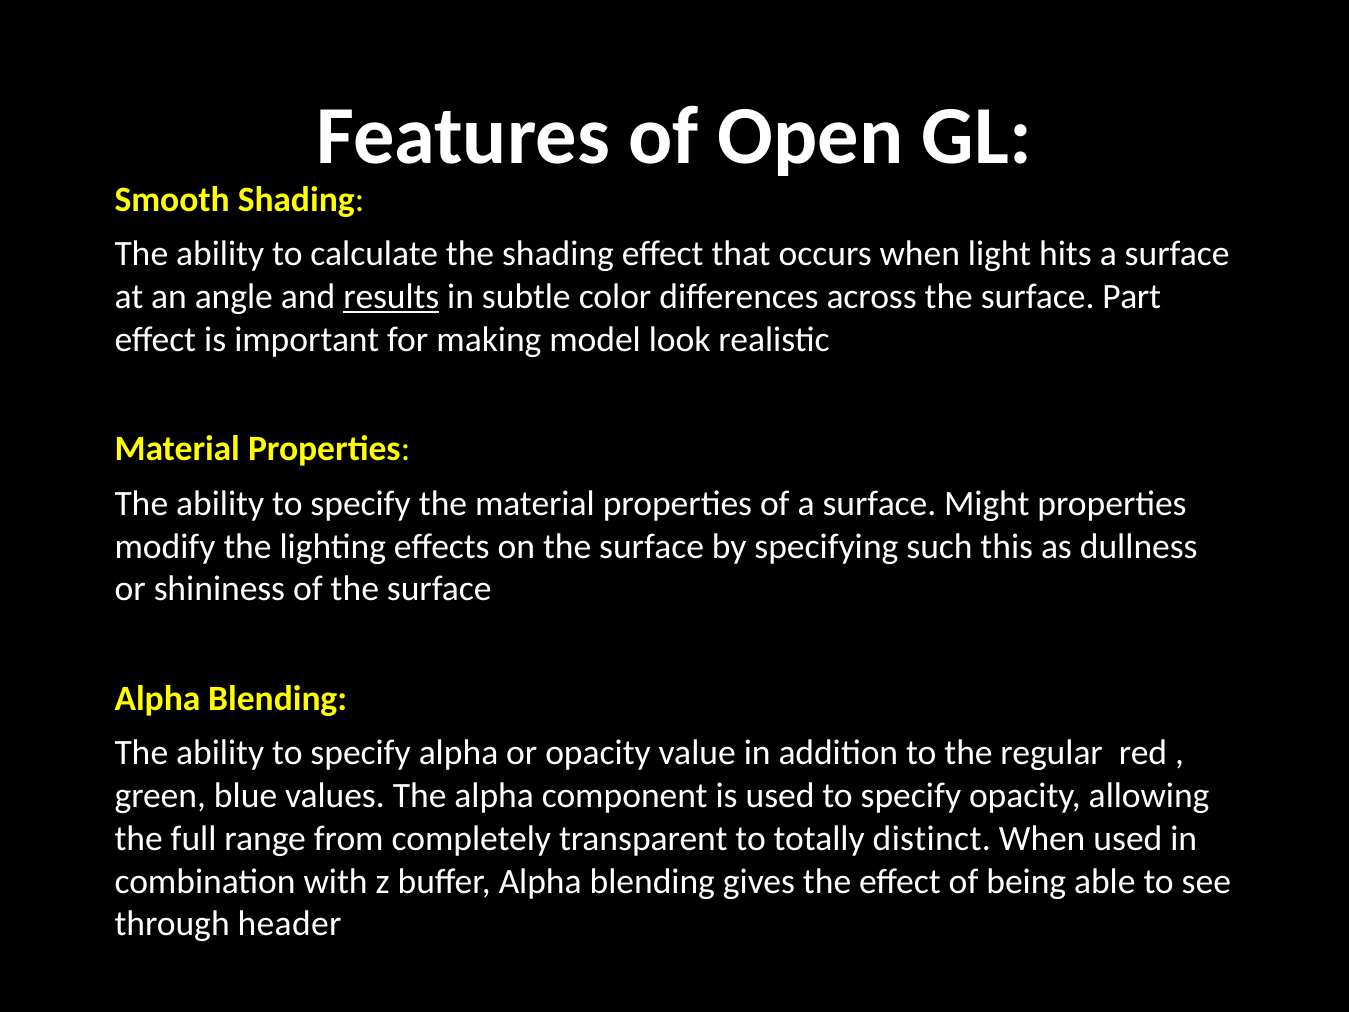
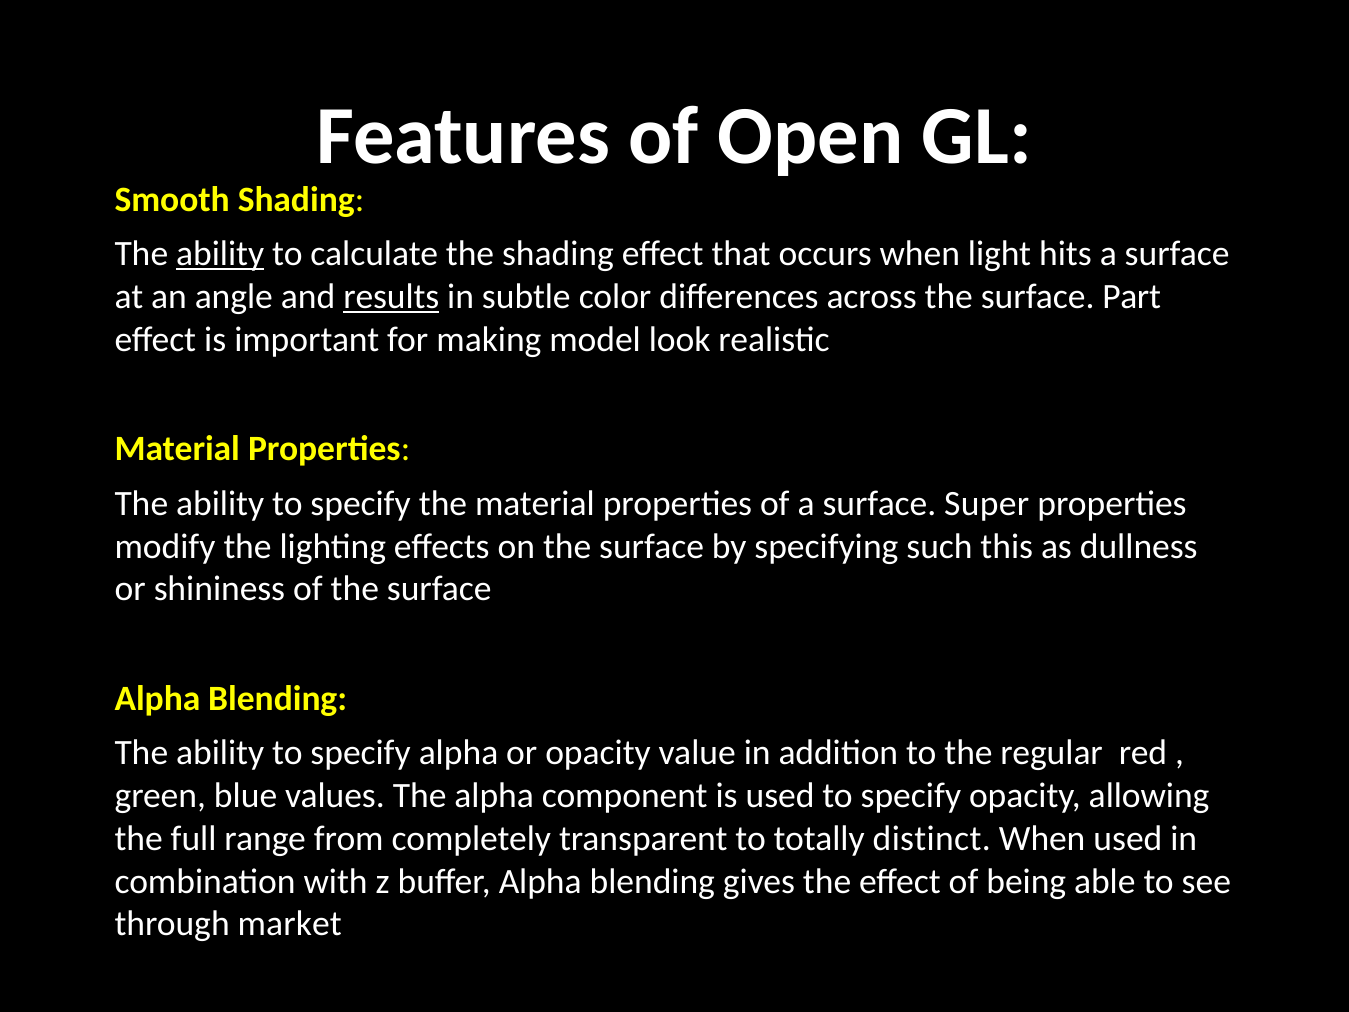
ability at (220, 254) underline: none -> present
Might: Might -> Super
header: header -> market
